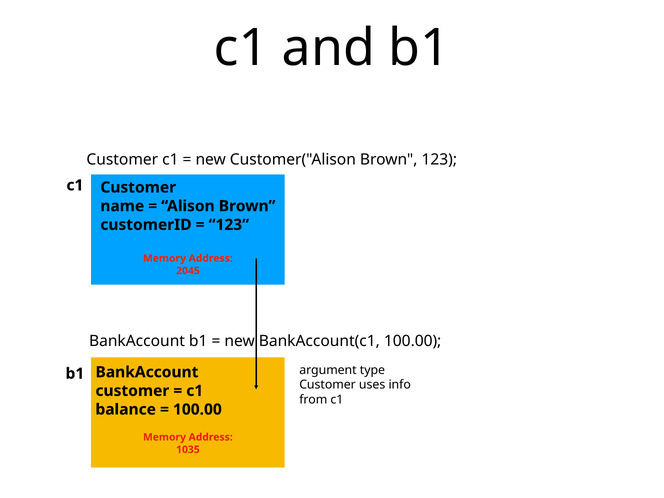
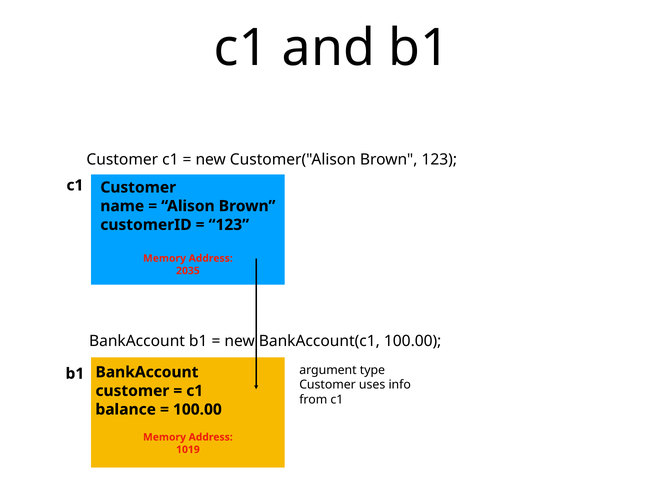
2045: 2045 -> 2035
1035: 1035 -> 1019
